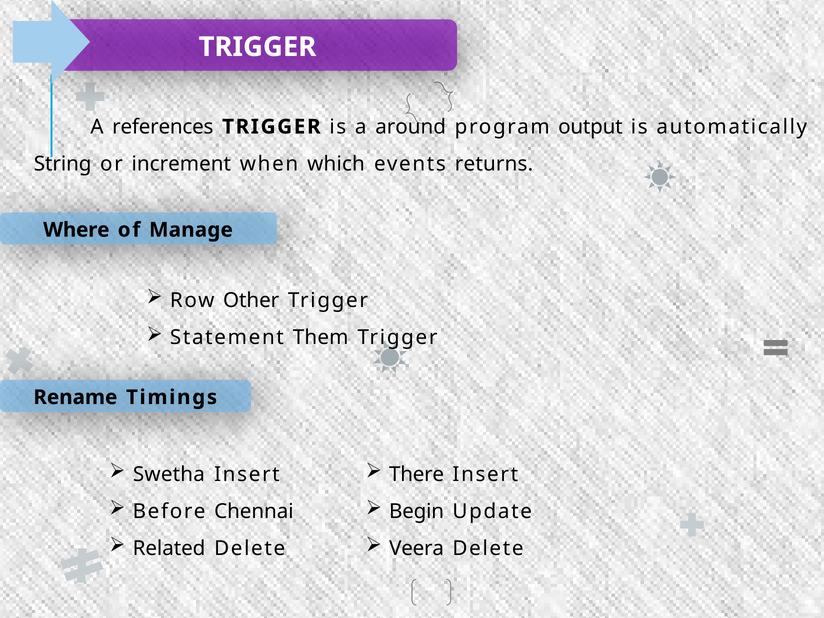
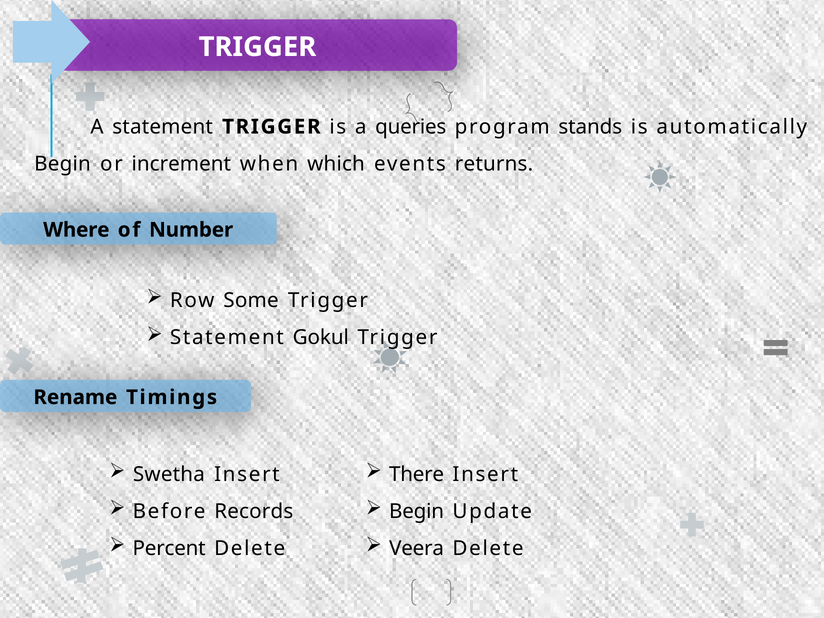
A references: references -> statement
around: around -> queries
output: output -> stands
String at (63, 164): String -> Begin
Manage: Manage -> Number
Other: Other -> Some
Them: Them -> Gokul
Chennai: Chennai -> Records
Related: Related -> Percent
